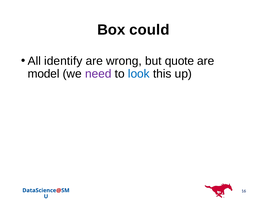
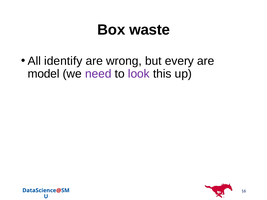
could: could -> waste
quote: quote -> every
look colour: blue -> purple
